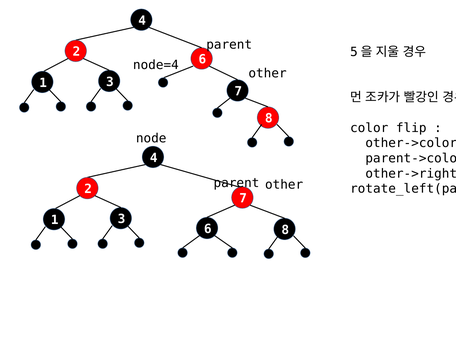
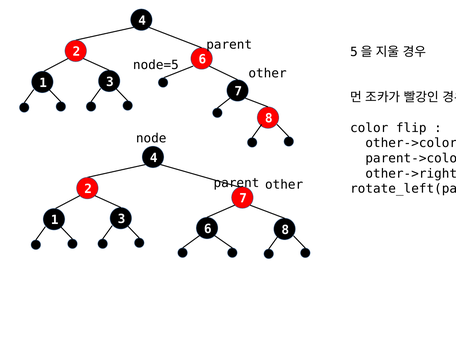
node=4: node=4 -> node=5
